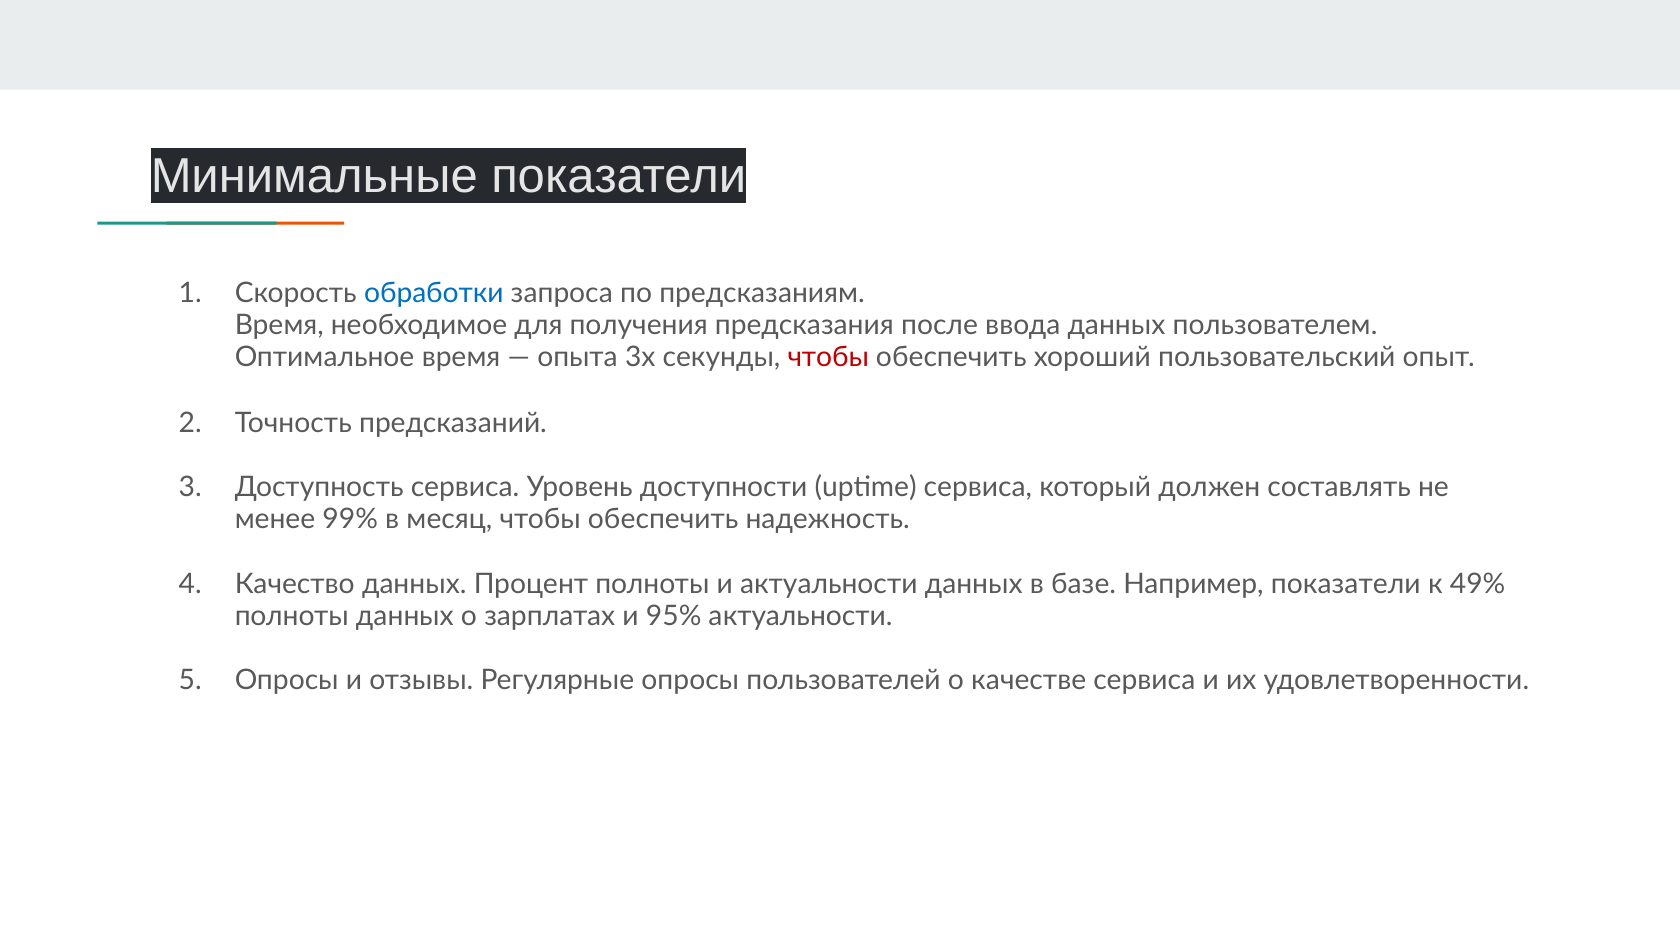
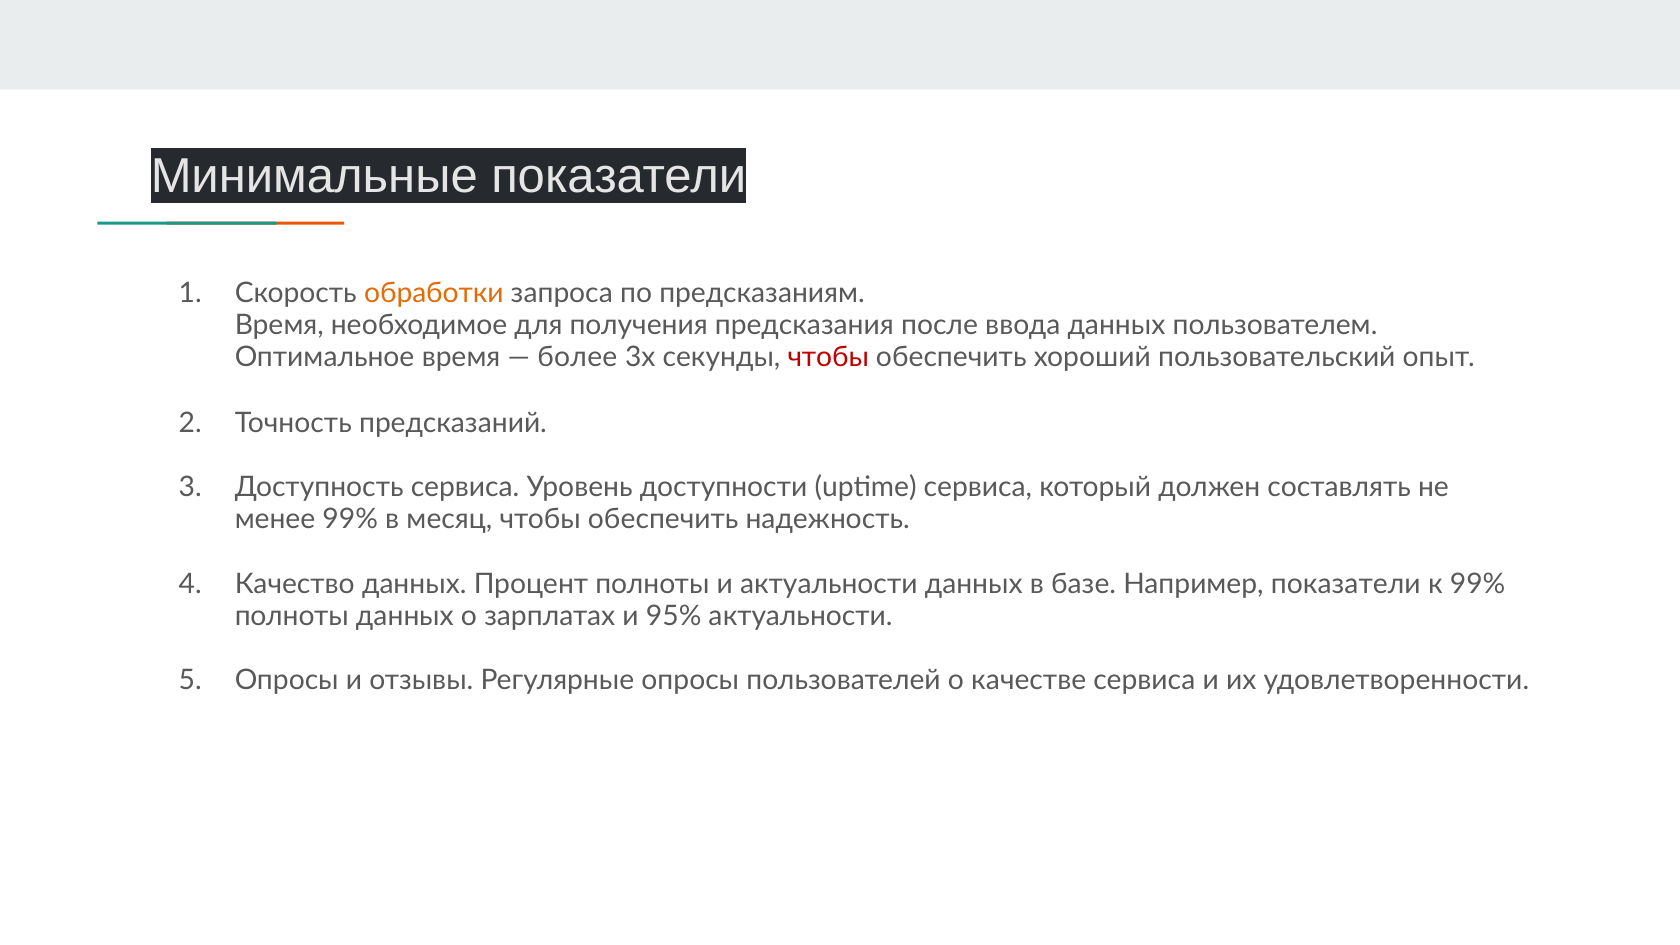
обработки colour: blue -> orange
опыта: опыта -> более
к 49%: 49% -> 99%
